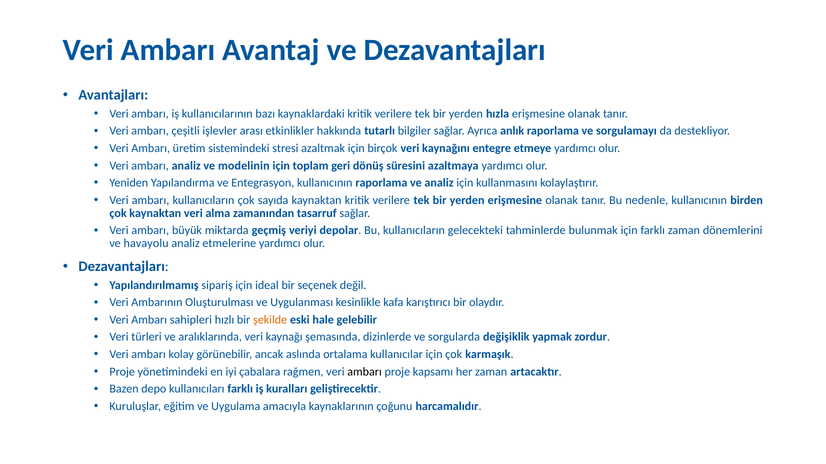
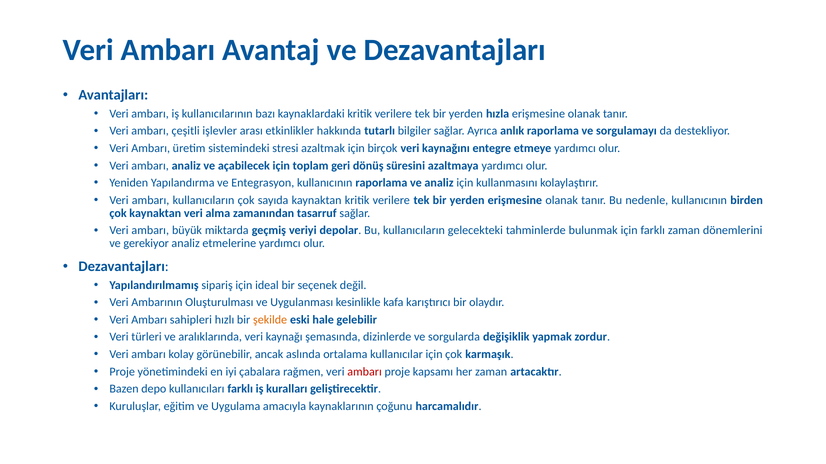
modelinin: modelinin -> açabilecek
havayolu: havayolu -> gerekiyor
ambarı at (365, 372) colour: black -> red
